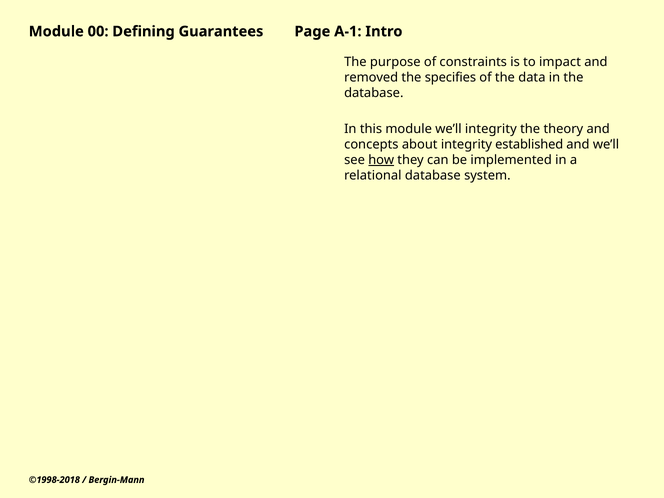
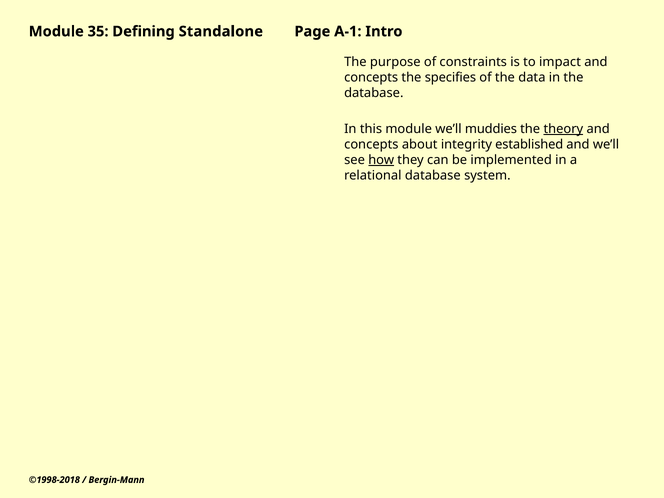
00: 00 -> 35
Guarantees: Guarantees -> Standalone
removed at (371, 77): removed -> concepts
we’ll integrity: integrity -> muddies
theory underline: none -> present
